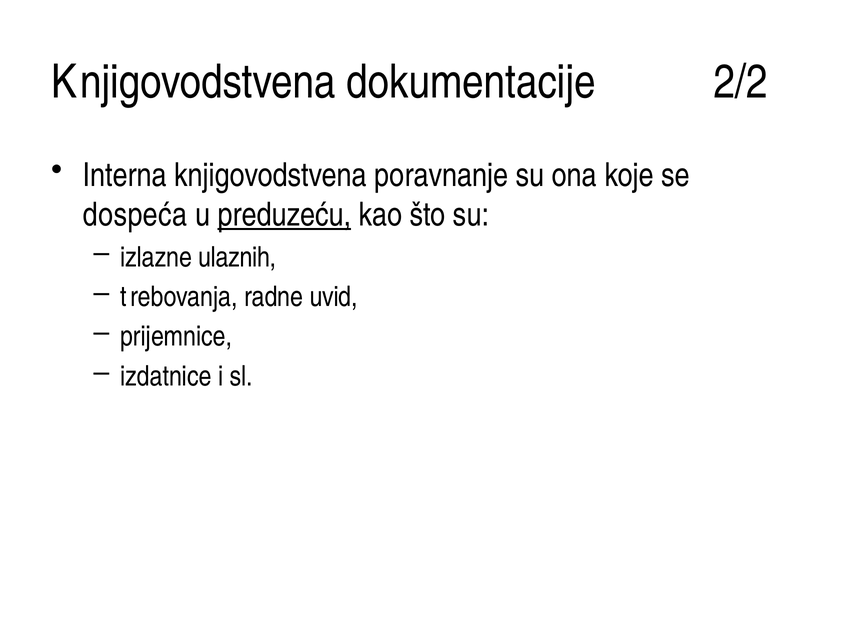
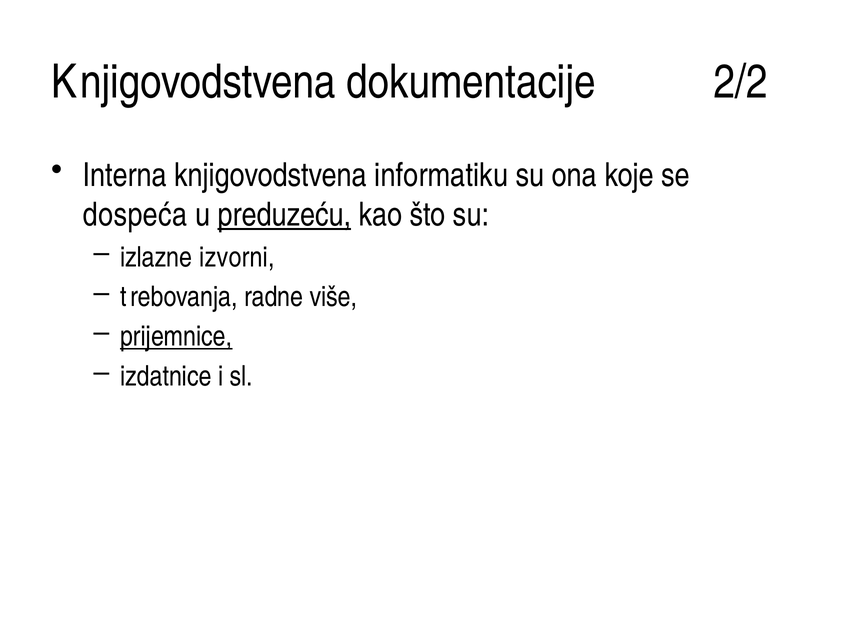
poravnanje: poravnanje -> informatiku
ulaznih: ulaznih -> izvorni
uvid: uvid -> više
prijemnice underline: none -> present
